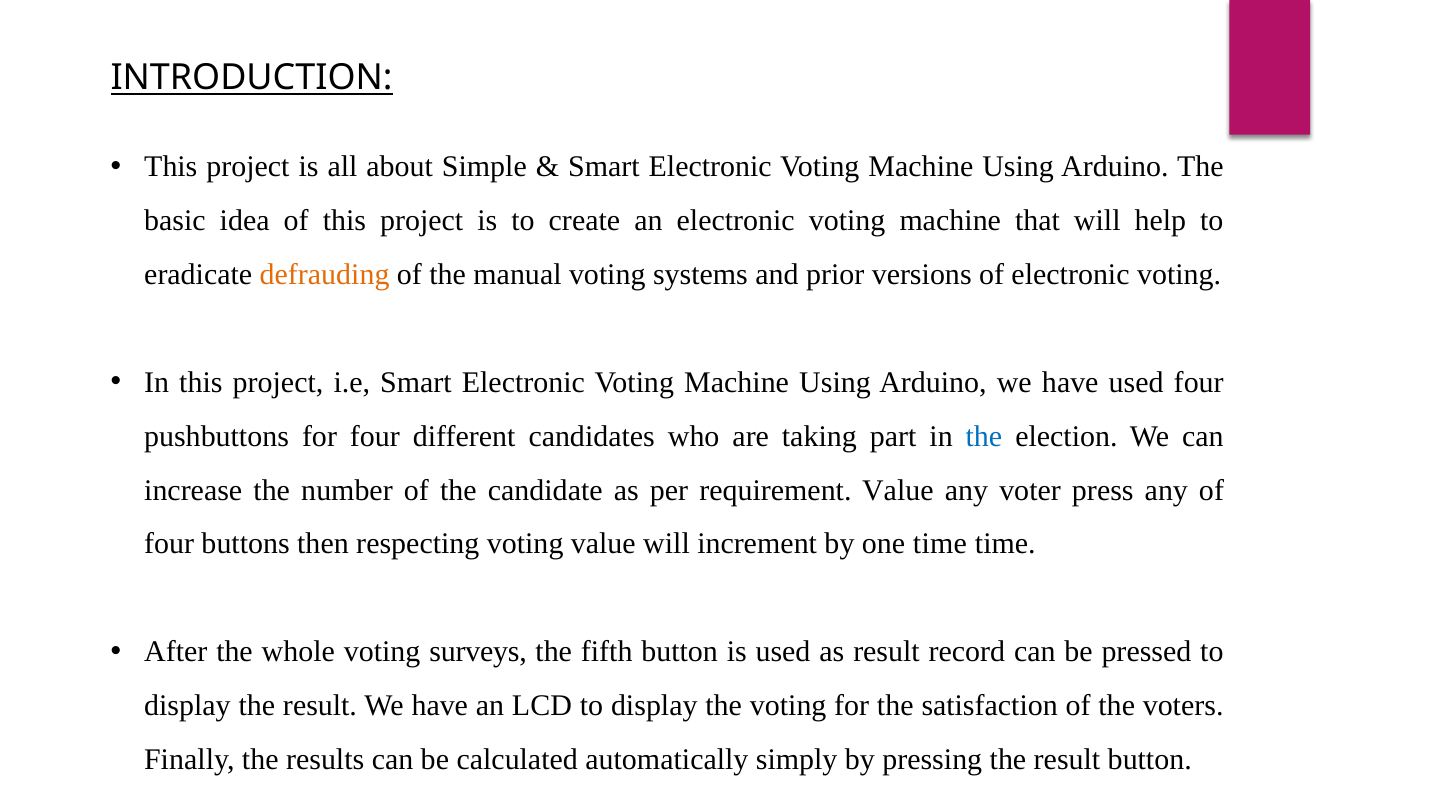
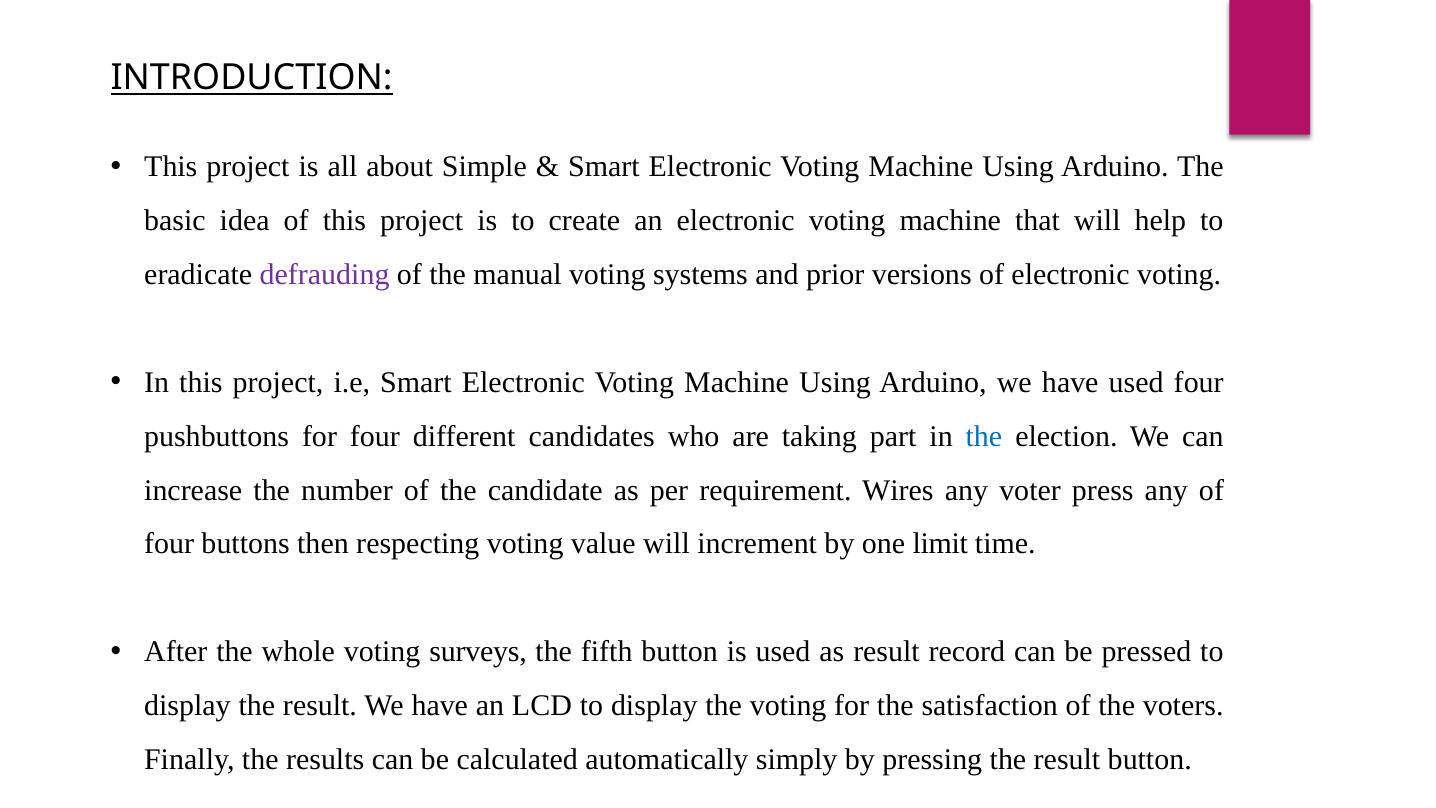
defrauding colour: orange -> purple
requirement Value: Value -> Wires
one time: time -> limit
